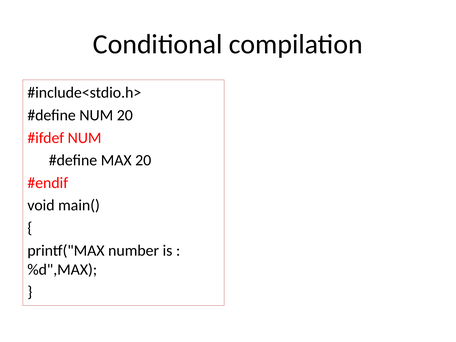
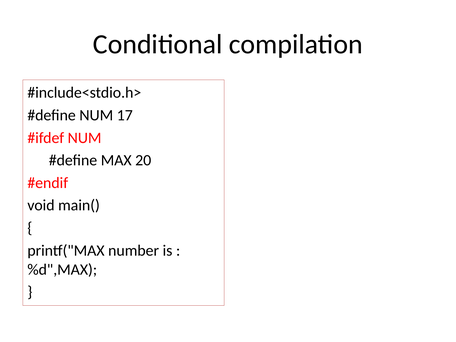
NUM 20: 20 -> 17
